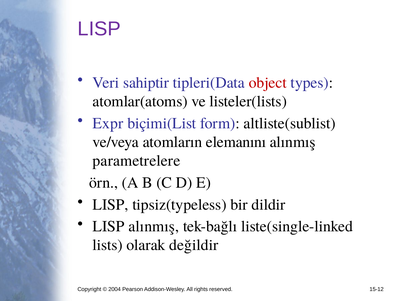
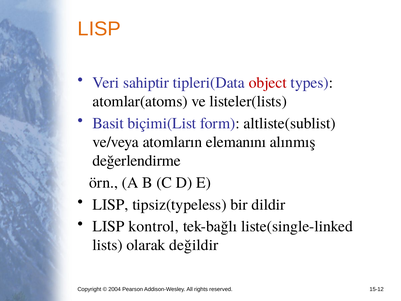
LISP at (99, 29) colour: purple -> orange
Expr: Expr -> Basit
parametrelere: parametrelere -> değerlendirme
LISP alınmış: alınmış -> kontrol
